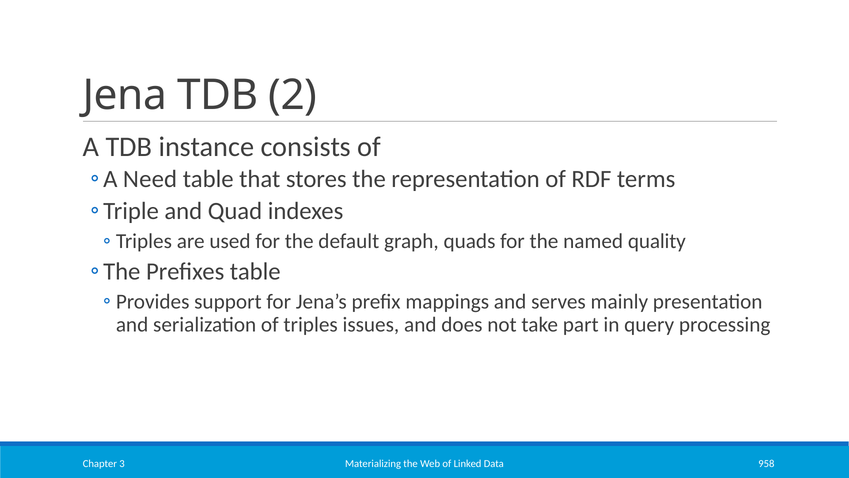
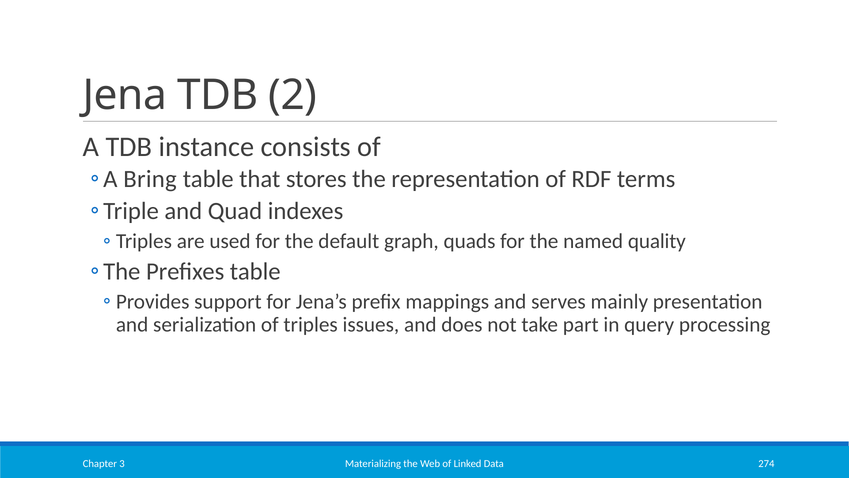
Need: Need -> Bring
958: 958 -> 274
